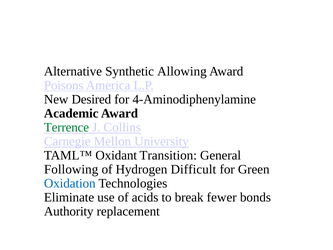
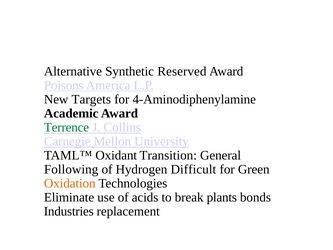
Allowing: Allowing -> Reserved
Desired: Desired -> Targets
Oxidation colour: blue -> orange
fewer: fewer -> plants
Authority: Authority -> Industries
